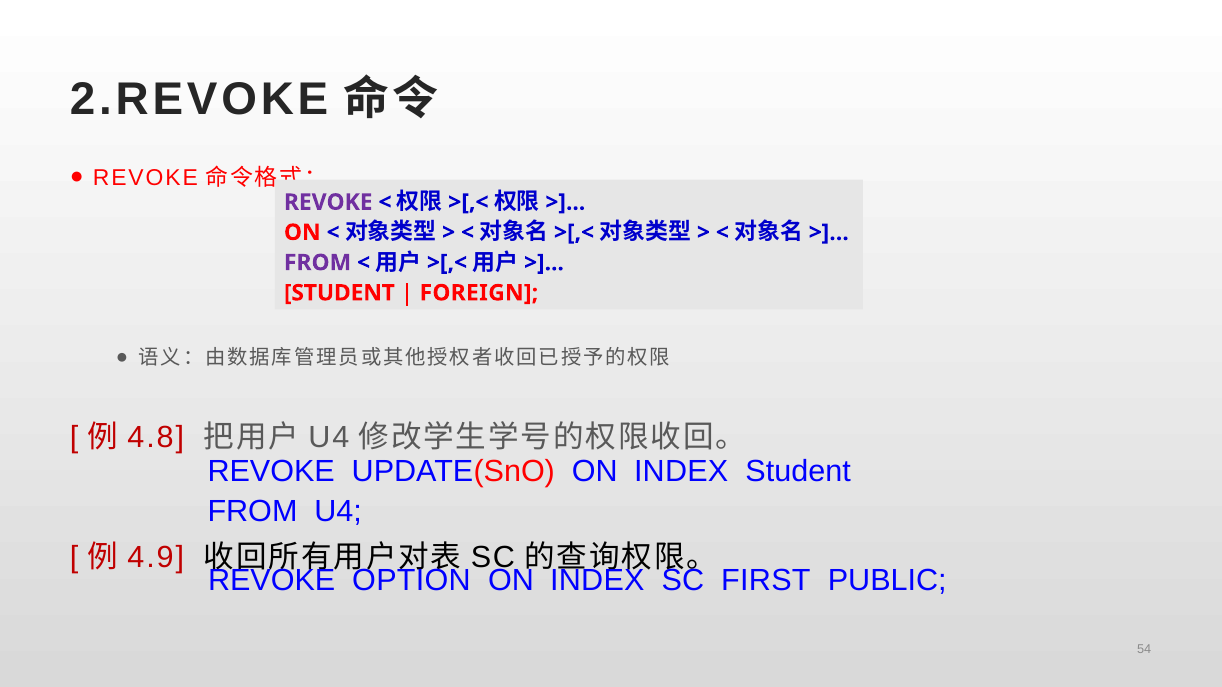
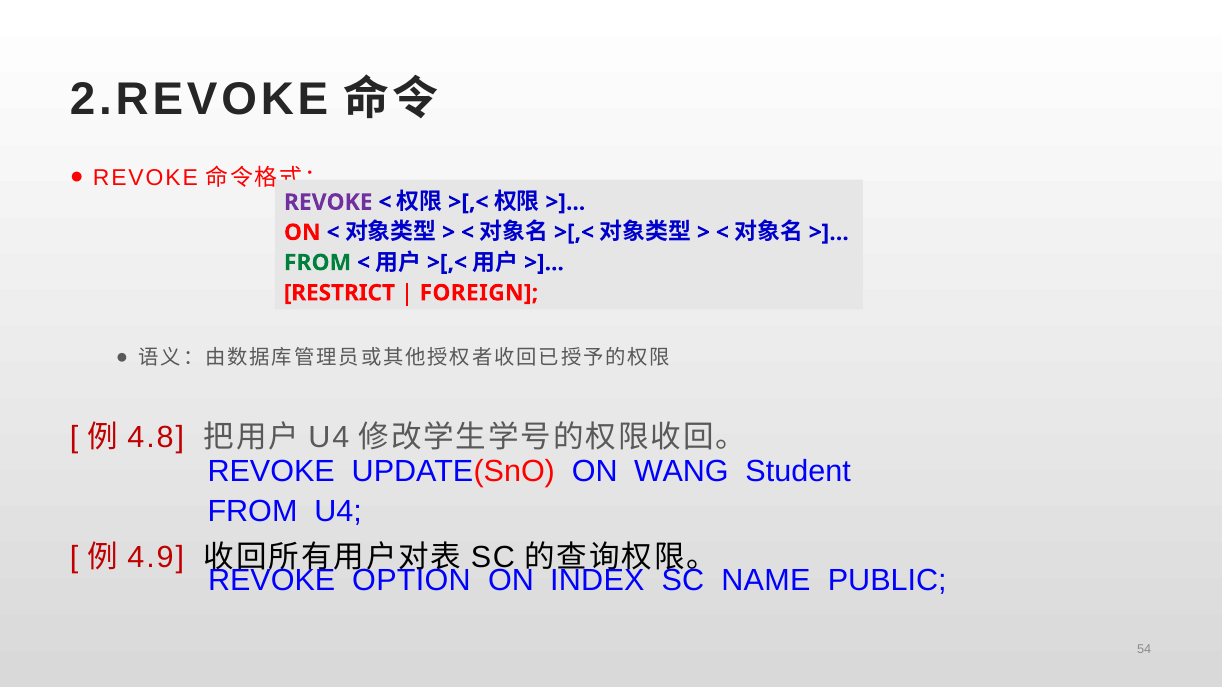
FROM at (318, 263) colour: purple -> green
STUDENT at (339, 293): STUDENT -> RESTRICT
UPDATE(SnO ON INDEX: INDEX -> WANG
FIRST: FIRST -> NAME
